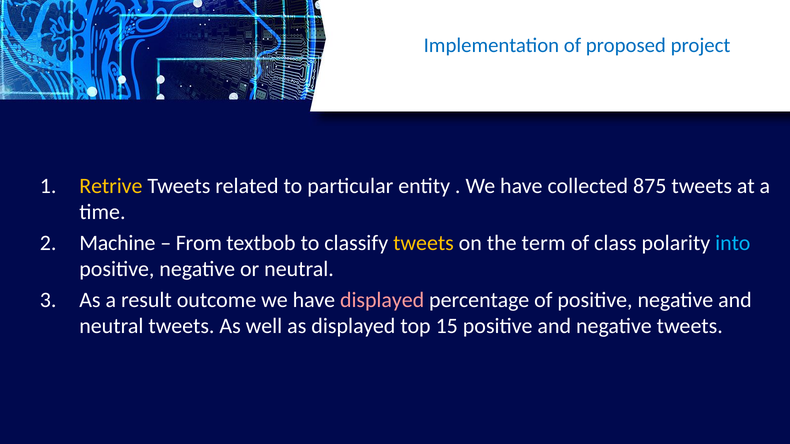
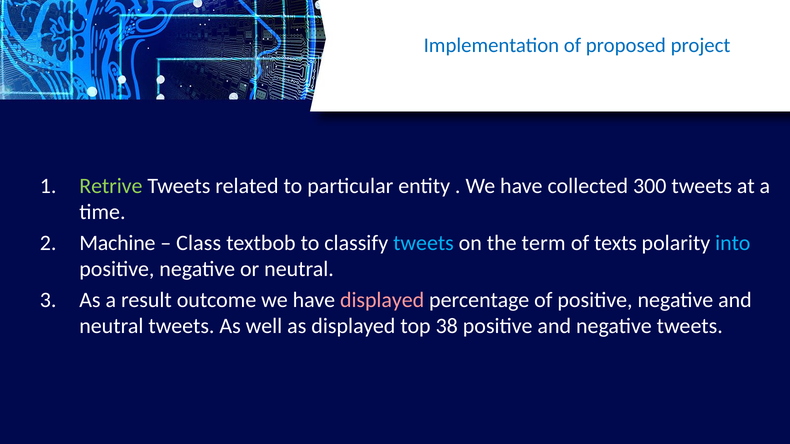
Retrive colour: yellow -> light green
875: 875 -> 300
From: From -> Class
tweets at (423, 243) colour: yellow -> light blue
class: class -> texts
15: 15 -> 38
